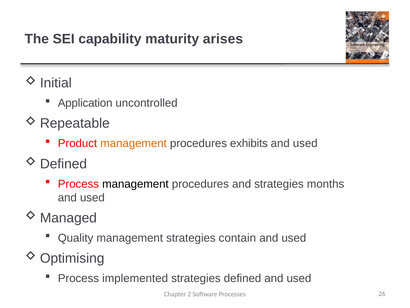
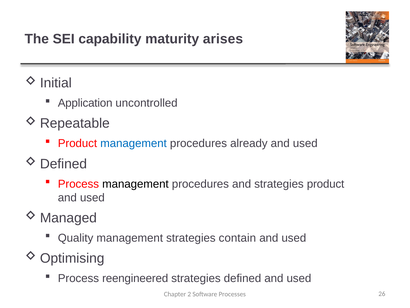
management at (134, 143) colour: orange -> blue
exhibits: exhibits -> already
strategies months: months -> product
implemented: implemented -> reengineered
